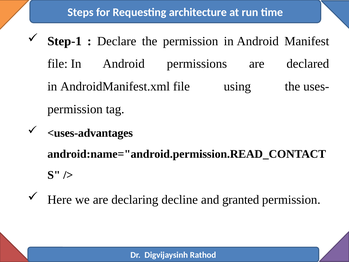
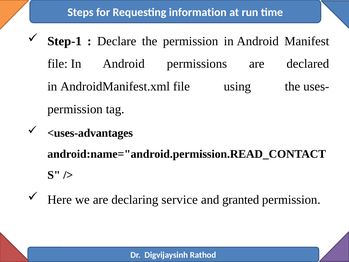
architecture: architecture -> information
decline: decline -> service
